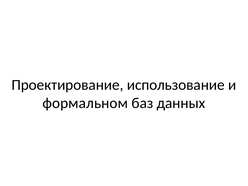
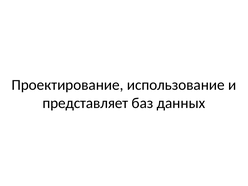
формальном: формальном -> представляет
